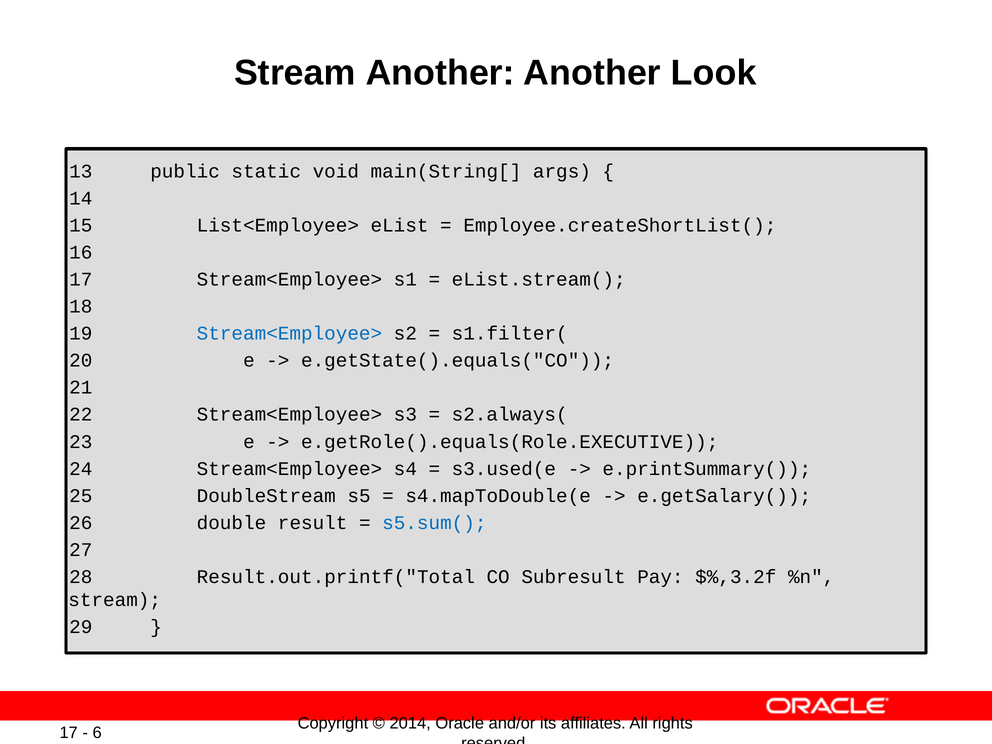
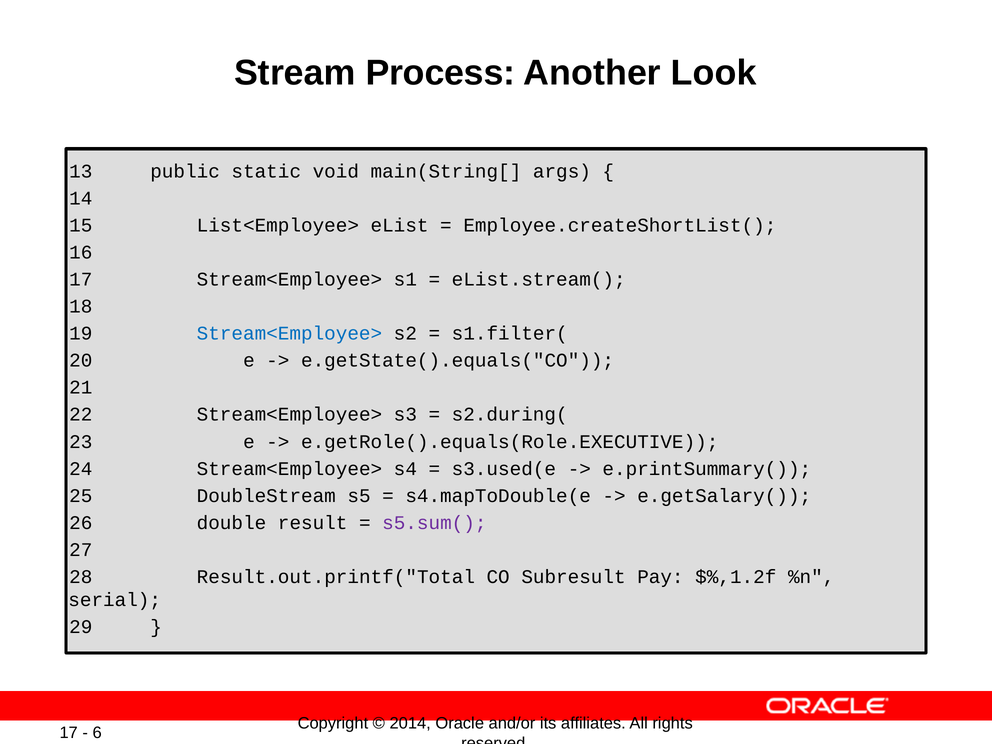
Stream Another: Another -> Process
s2.always(: s2.always( -> s2.during(
s5.sum( colour: blue -> purple
$%,3.2f: $%,3.2f -> $%,1.2f
stream at (115, 600): stream -> serial
